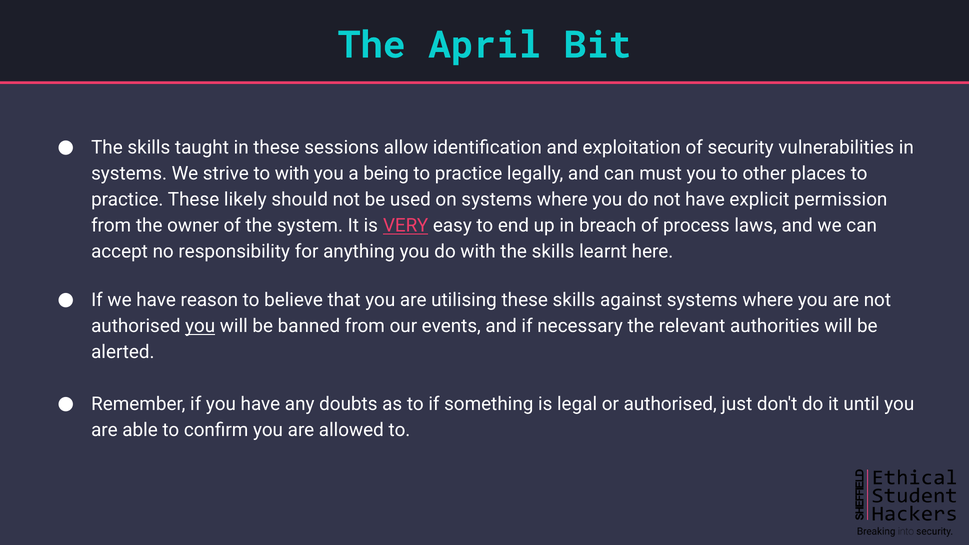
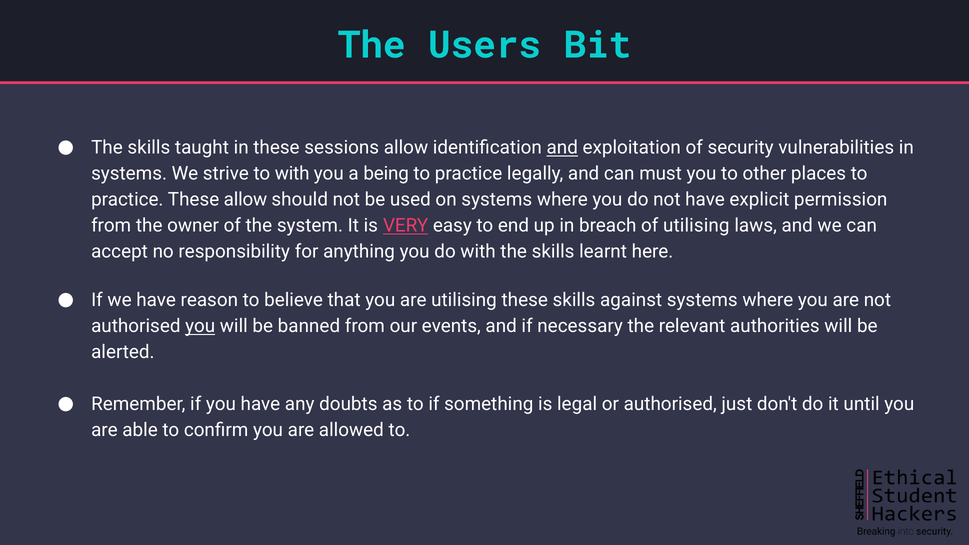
April: April -> Users
and at (562, 148) underline: none -> present
These likely: likely -> allow
of process: process -> utilising
